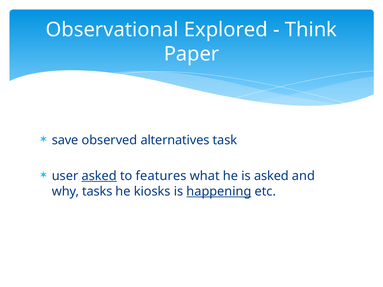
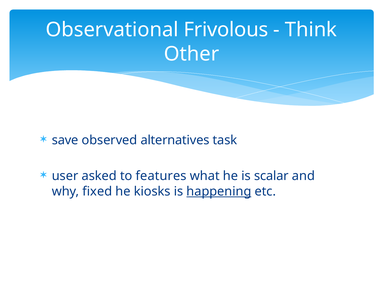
Explored: Explored -> Frivolous
Paper: Paper -> Other
asked at (99, 176) underline: present -> none
is asked: asked -> scalar
tasks: tasks -> fixed
